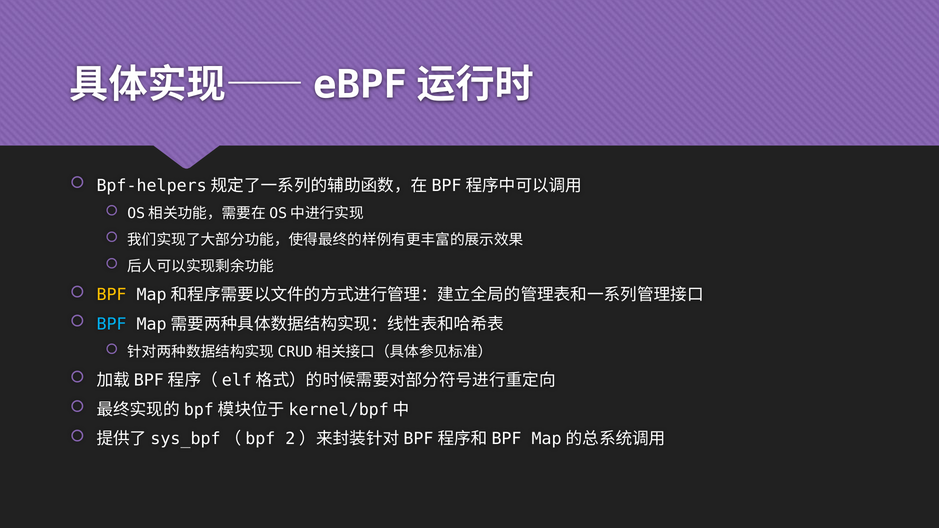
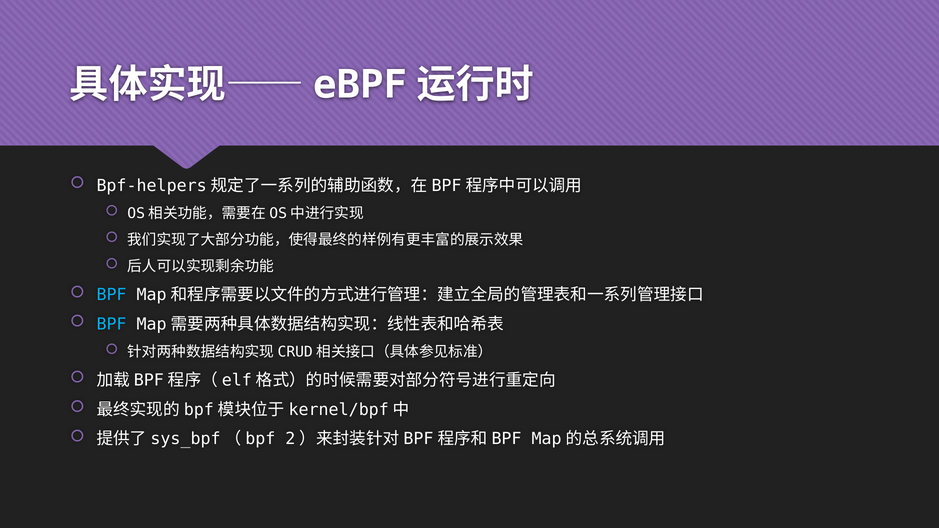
BPF at (112, 295) colour: yellow -> light blue
